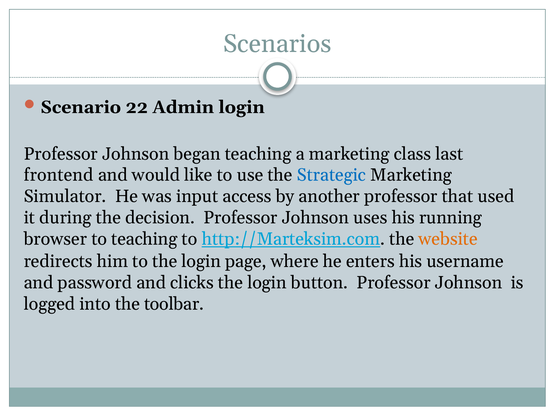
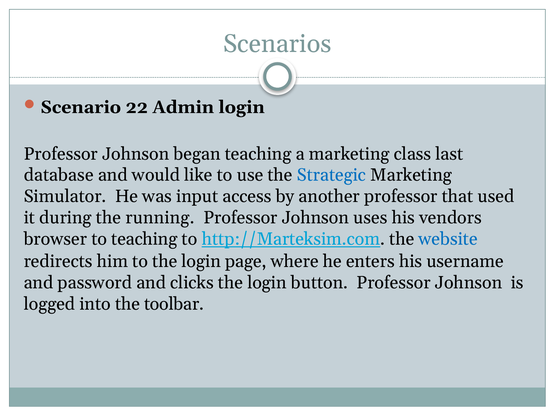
frontend: frontend -> database
decision: decision -> running
running: running -> vendors
website colour: orange -> blue
